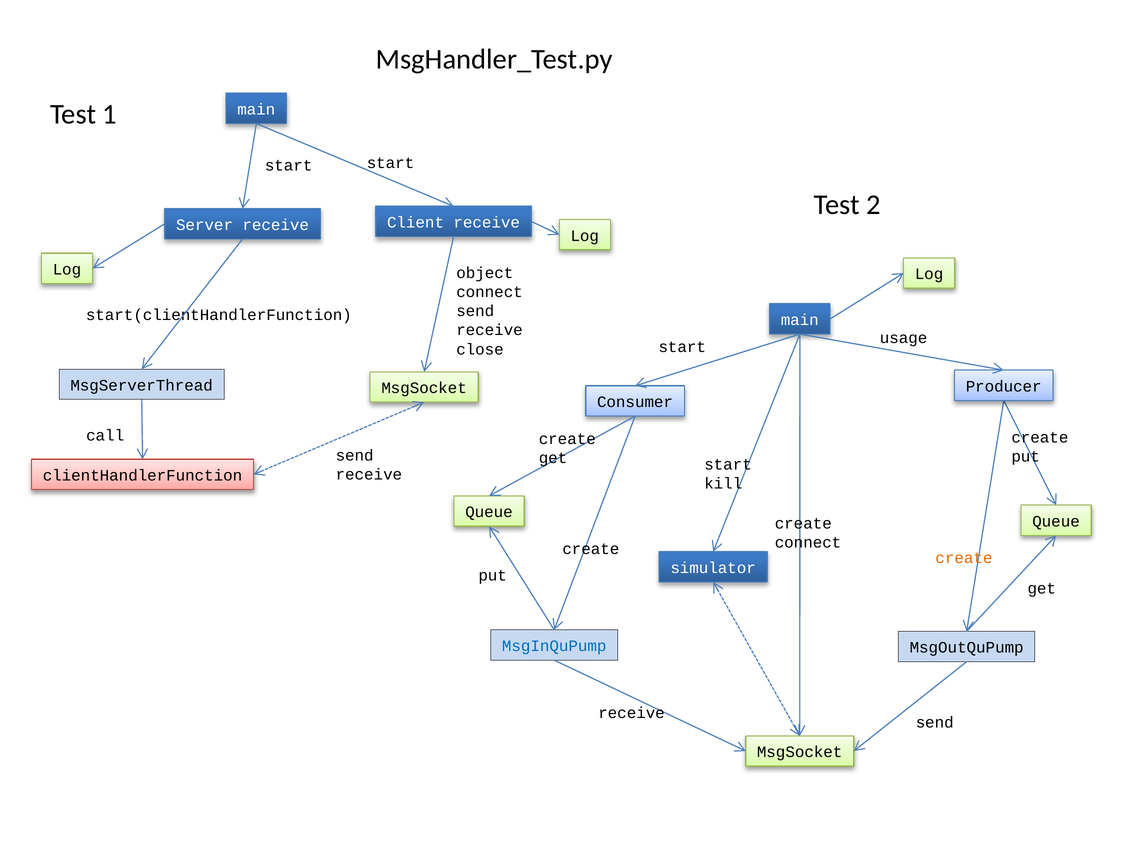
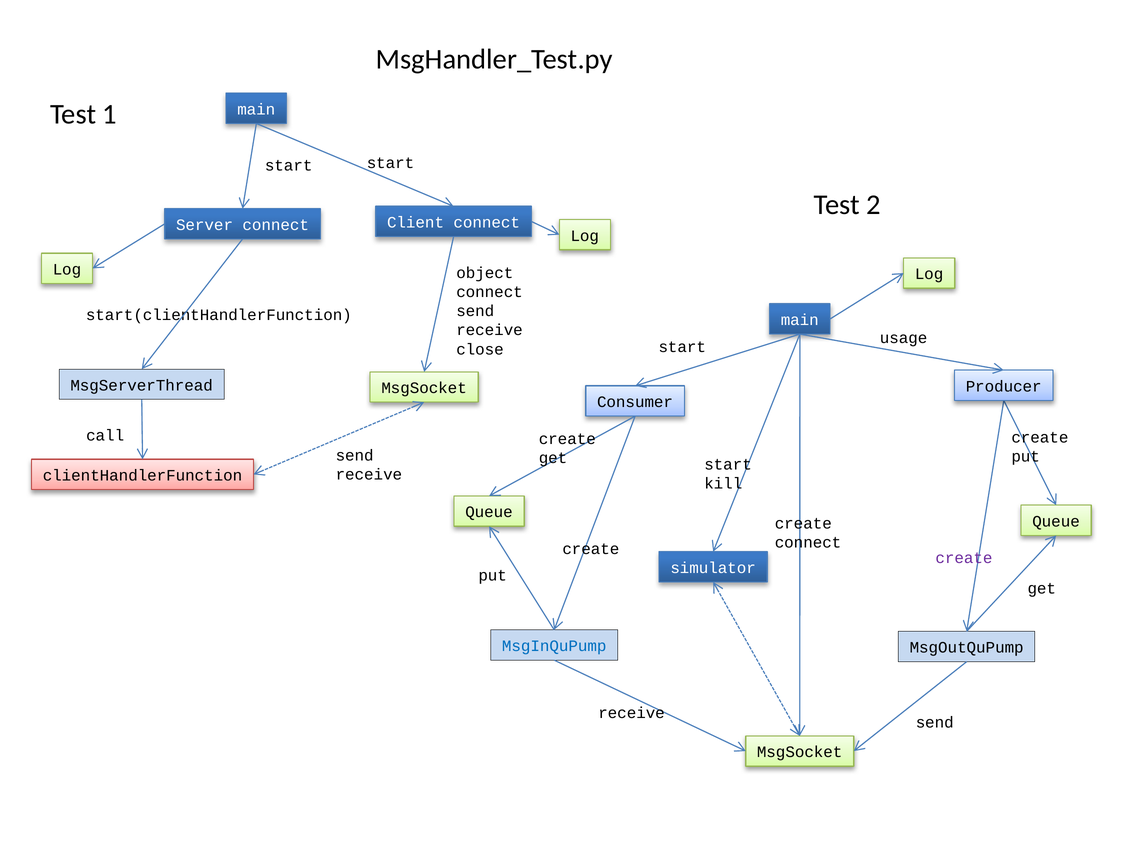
Client receive: receive -> connect
Server receive: receive -> connect
create at (964, 558) colour: orange -> purple
